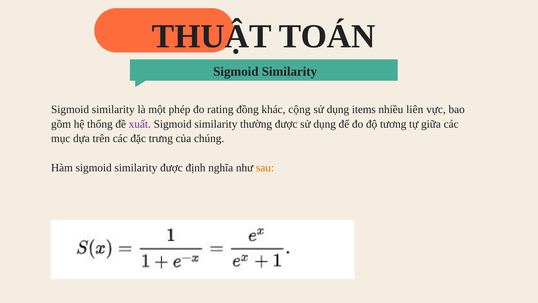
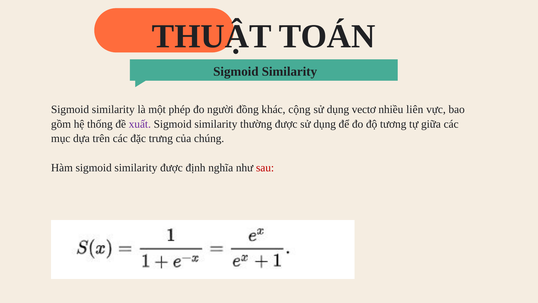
rating: rating -> người
items: items -> vectơ
sau colour: orange -> red
